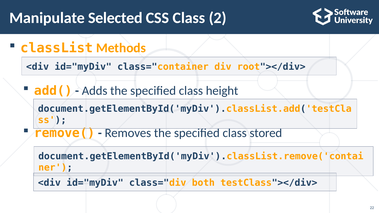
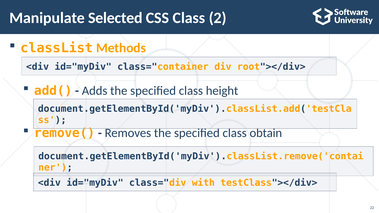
stored: stored -> obtain
both: both -> with
